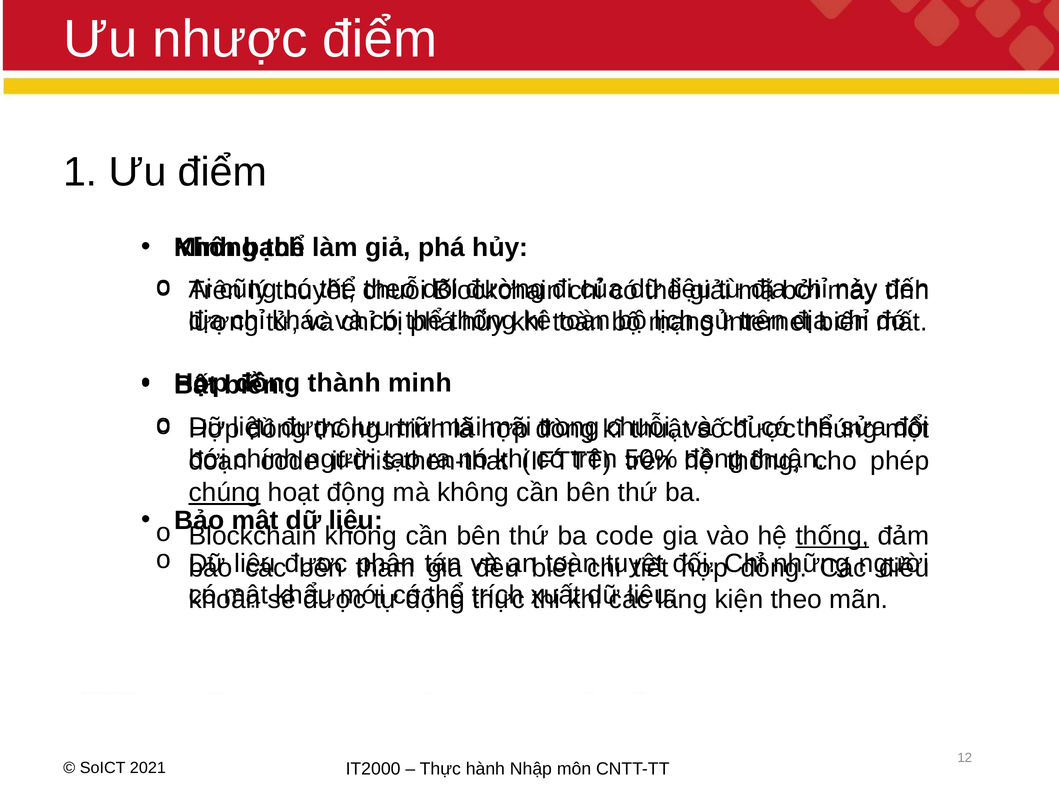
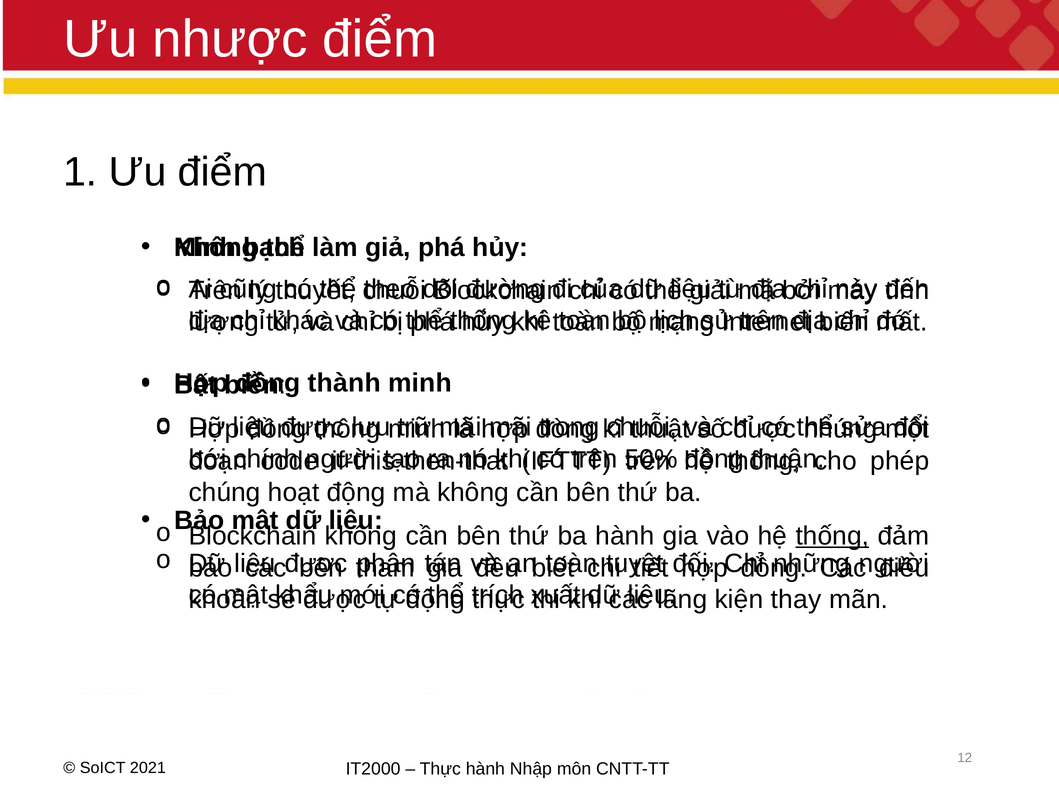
chúng underline: present -> none
ba code: code -> hành
kiện theo: theo -> thay
